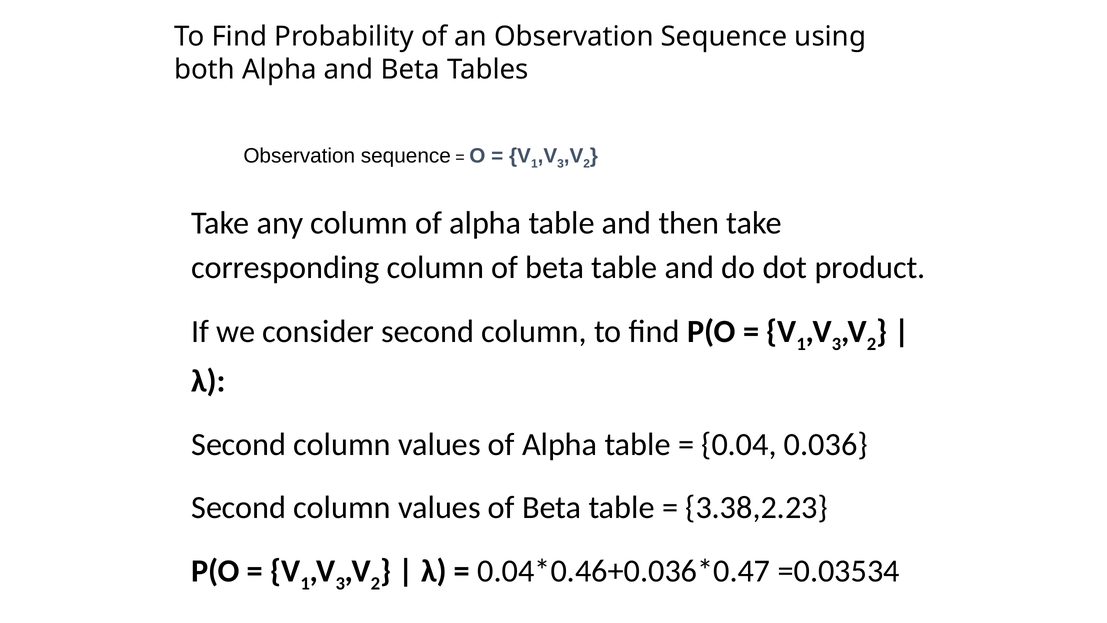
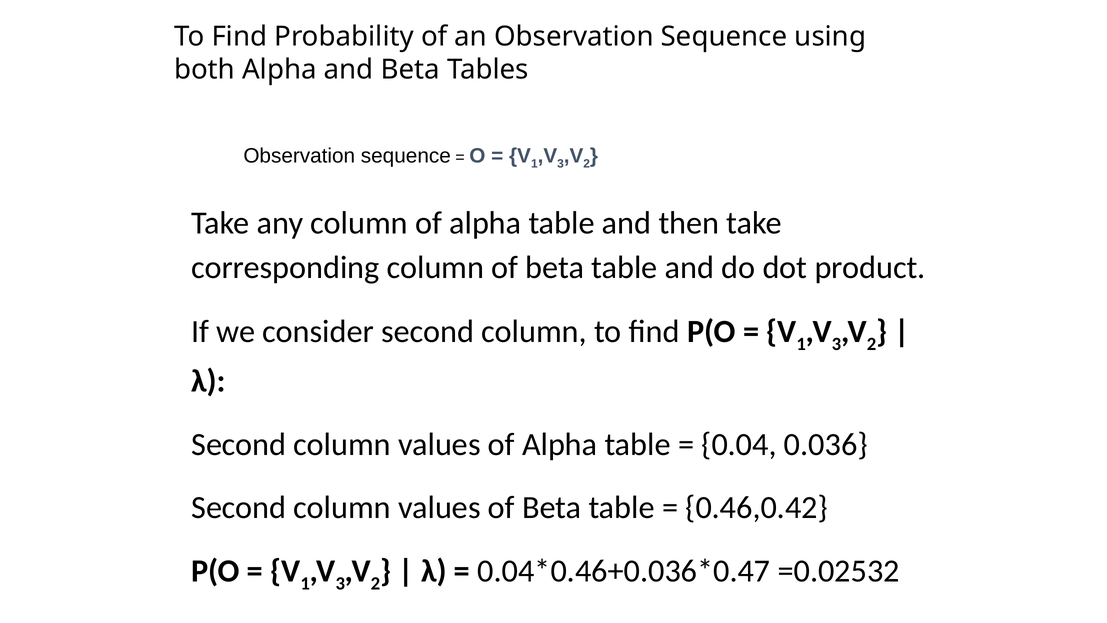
3.38,2.23: 3.38,2.23 -> 0.46,0.42
=0.03534: =0.03534 -> =0.02532
